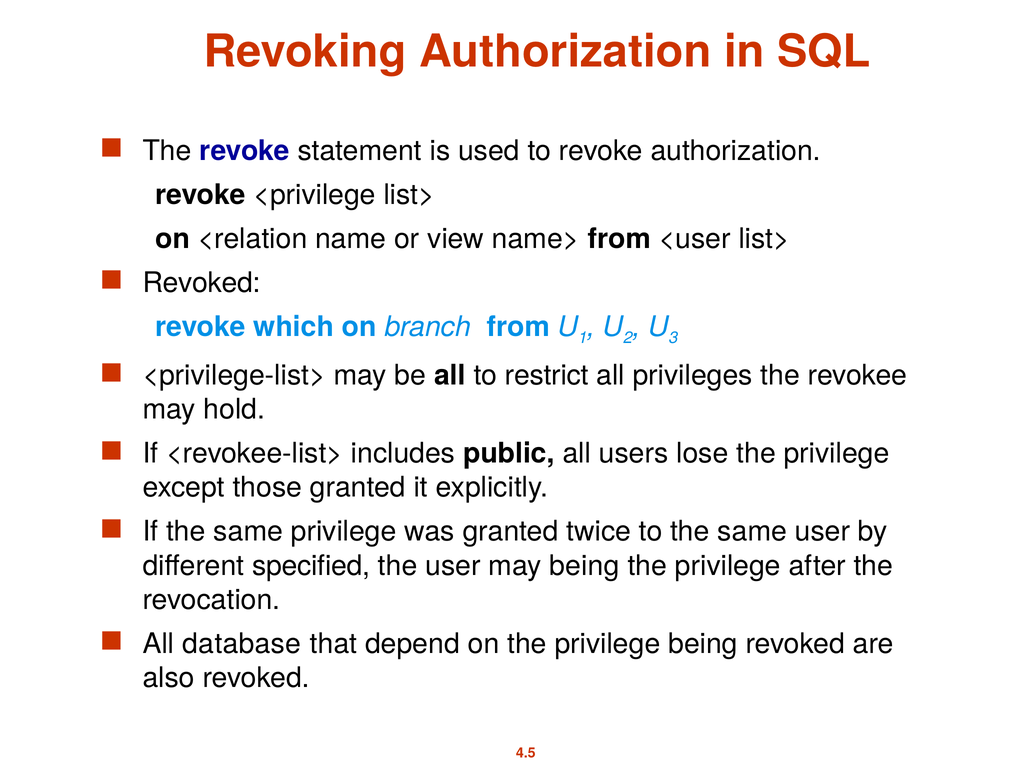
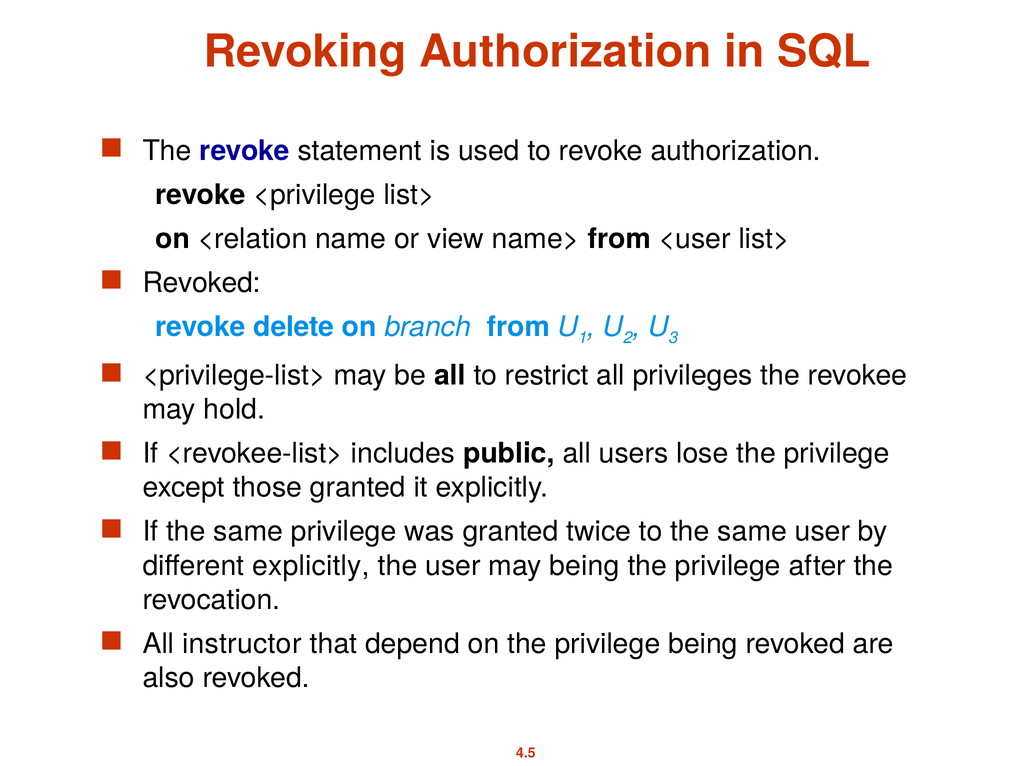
which: which -> delete
different specified: specified -> explicitly
database: database -> instructor
